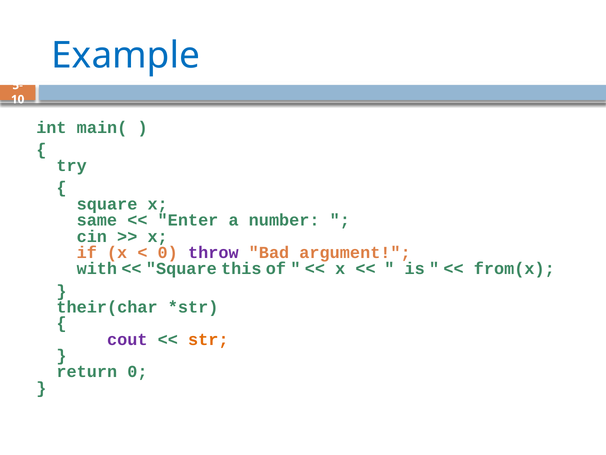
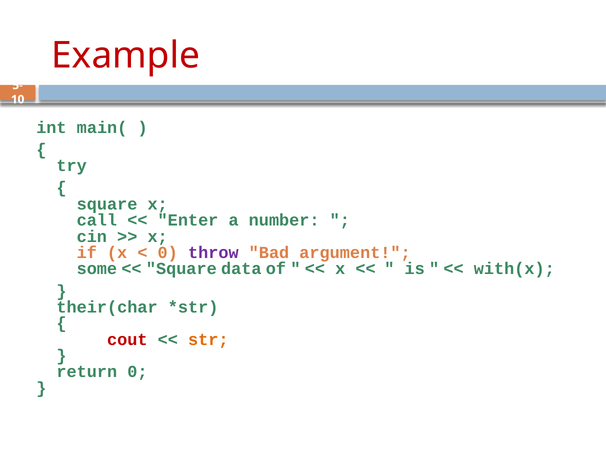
Example colour: blue -> red
same: same -> call
with: with -> some
this: this -> data
from(x: from(x -> with(x
cout colour: purple -> red
